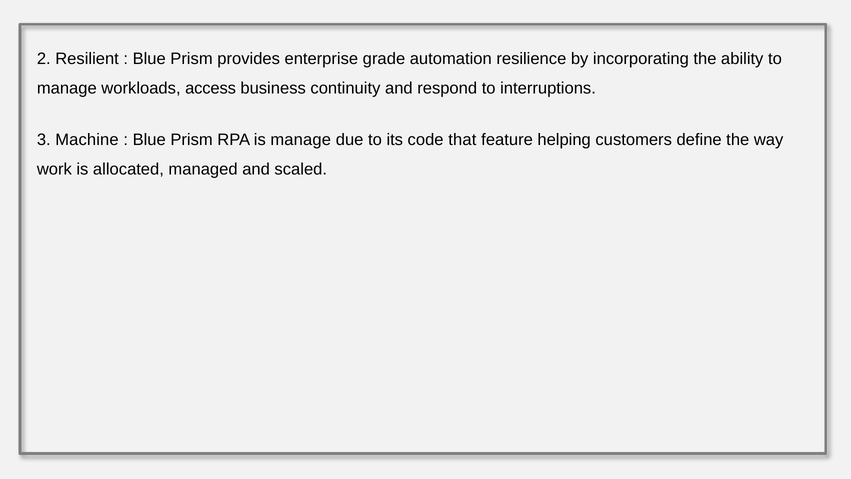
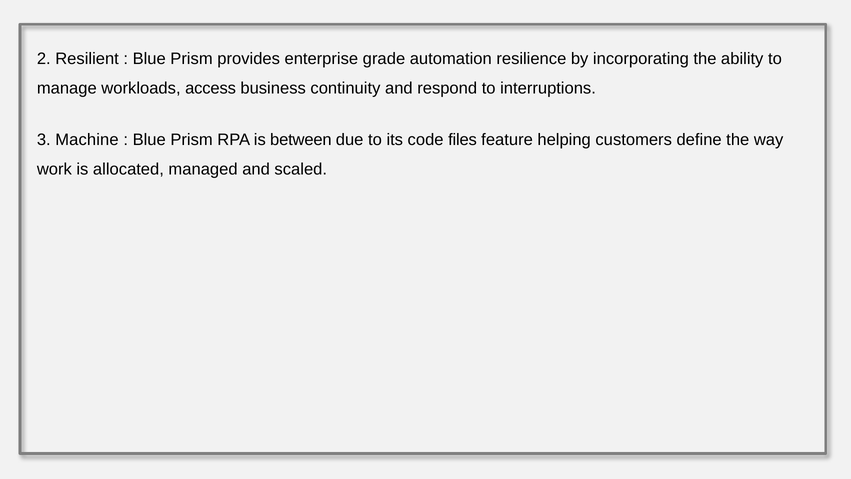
is manage: manage -> between
that: that -> files
